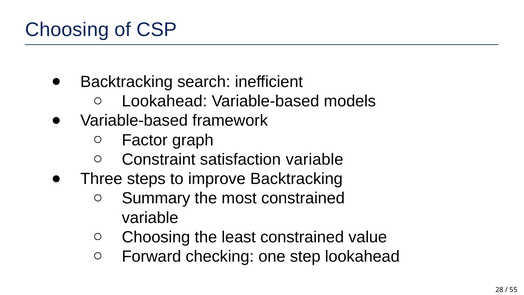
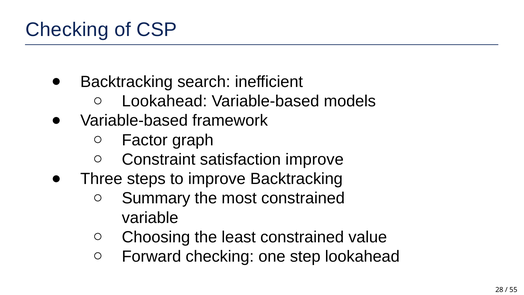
Choosing at (67, 30): Choosing -> Checking
satisfaction variable: variable -> improve
